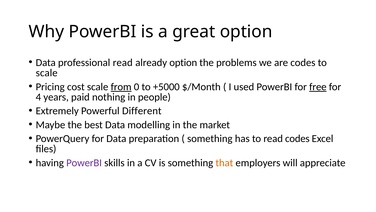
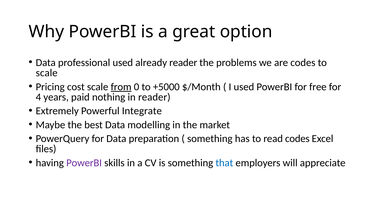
professional read: read -> used
already option: option -> reader
free underline: present -> none
in people: people -> reader
Different: Different -> Integrate
that colour: orange -> blue
